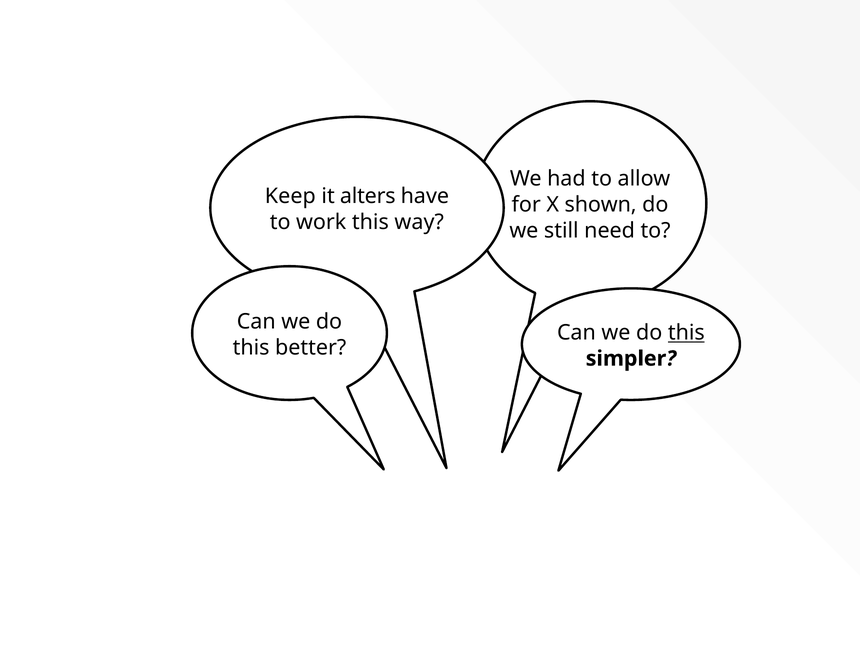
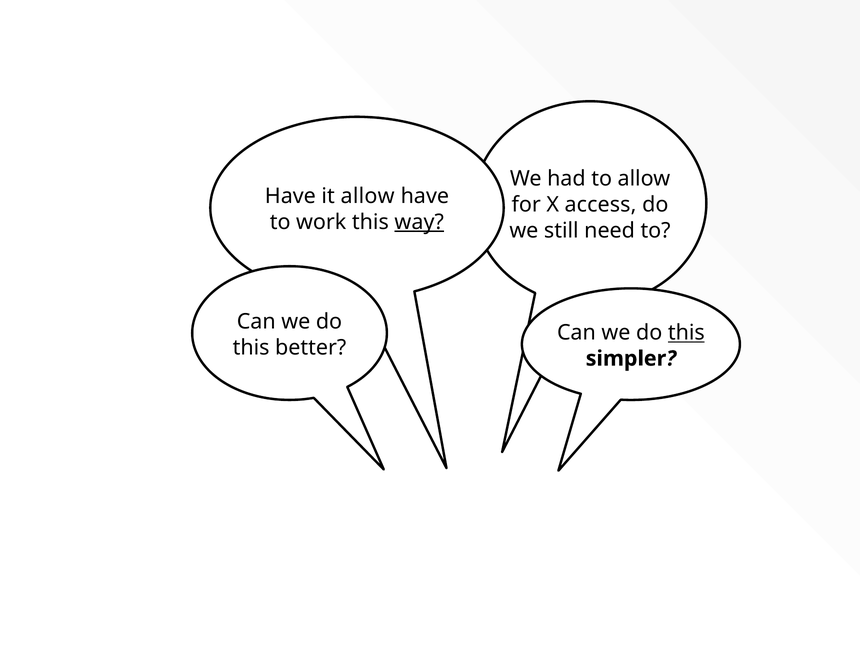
Keep at (290, 196): Keep -> Have
it alters: alters -> allow
shown: shown -> access
way underline: none -> present
